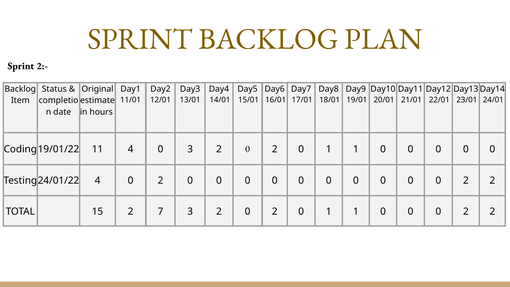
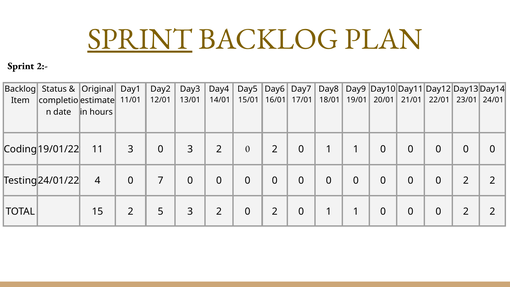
SPRINT at (140, 39) underline: none -> present
11 4: 4 -> 3
4 0 2: 2 -> 7
7: 7 -> 5
